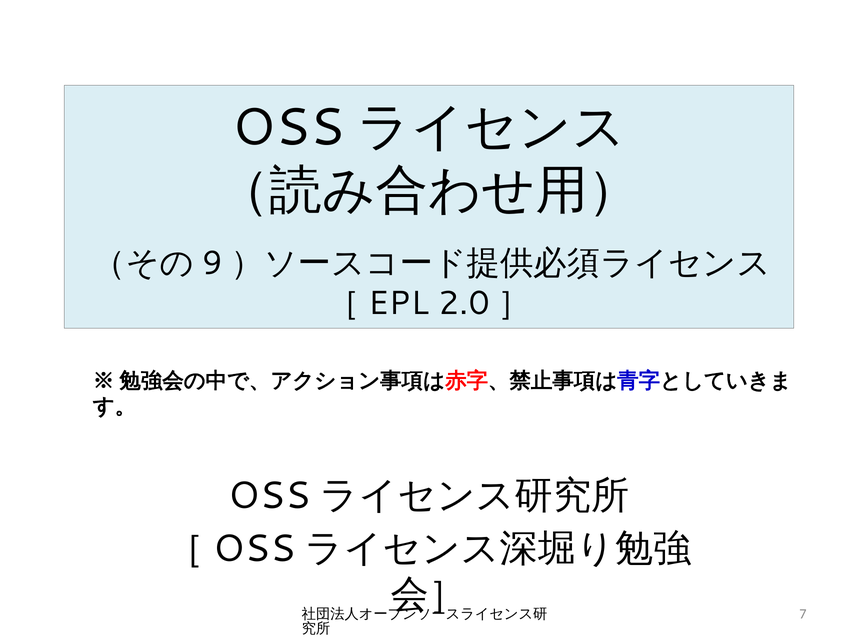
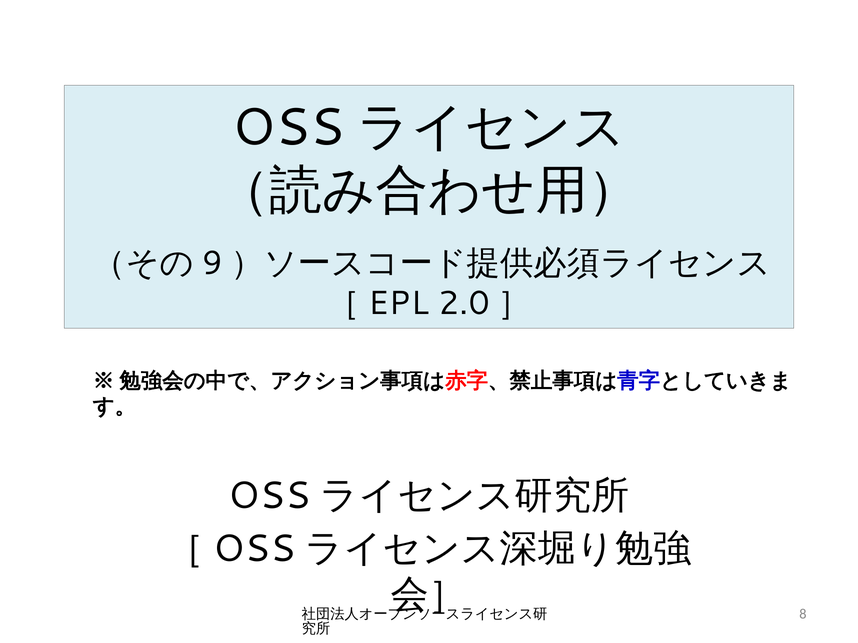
7: 7 -> 8
